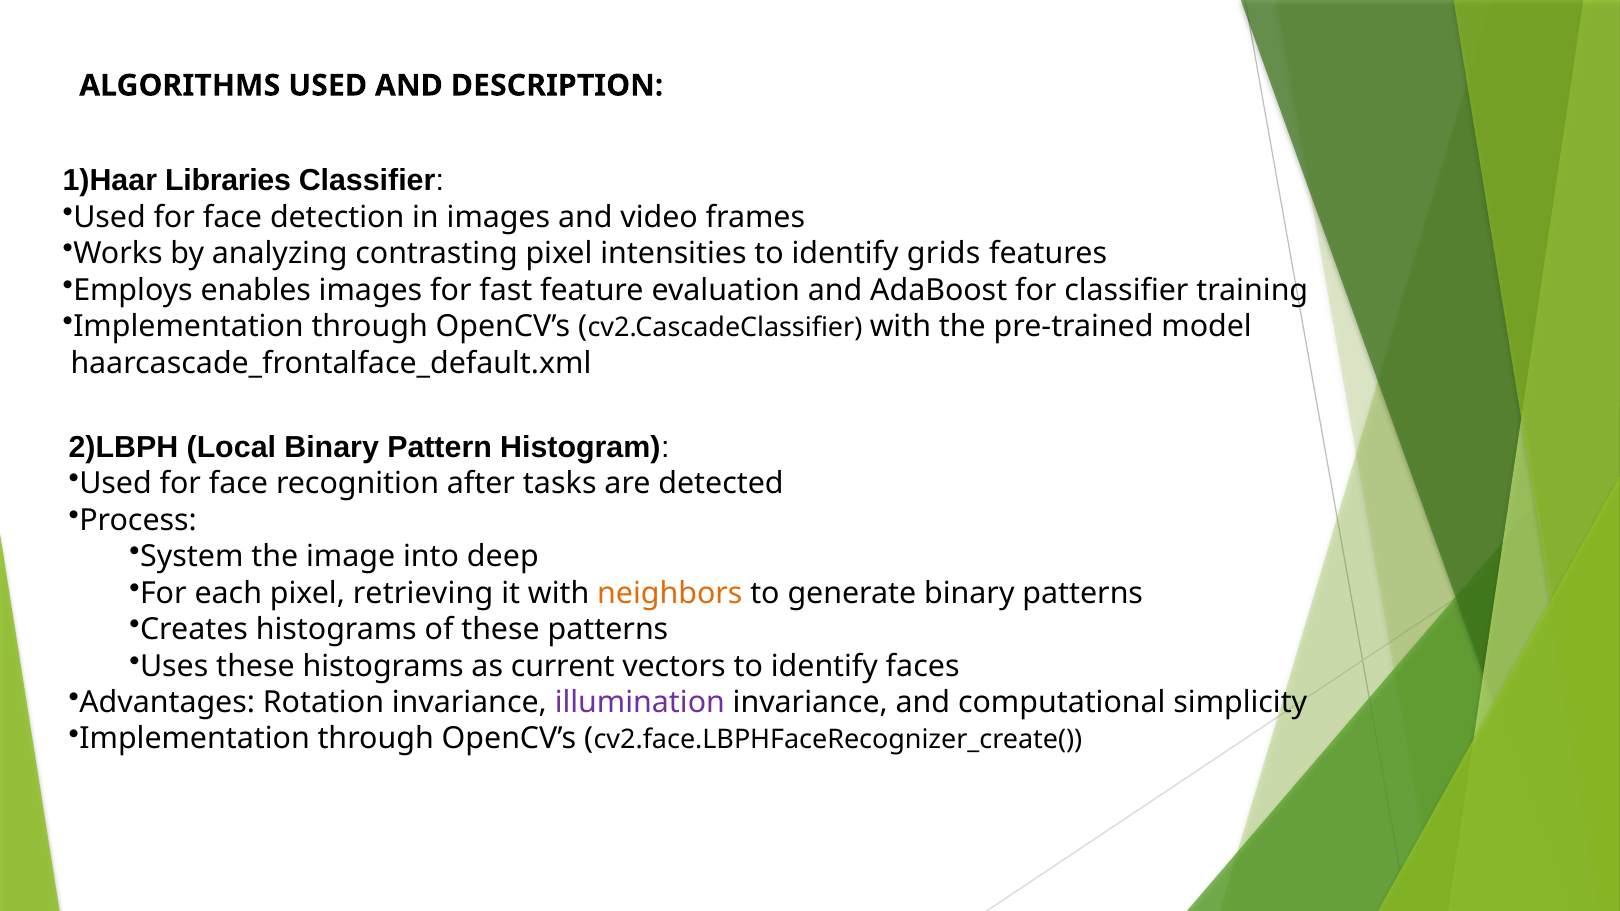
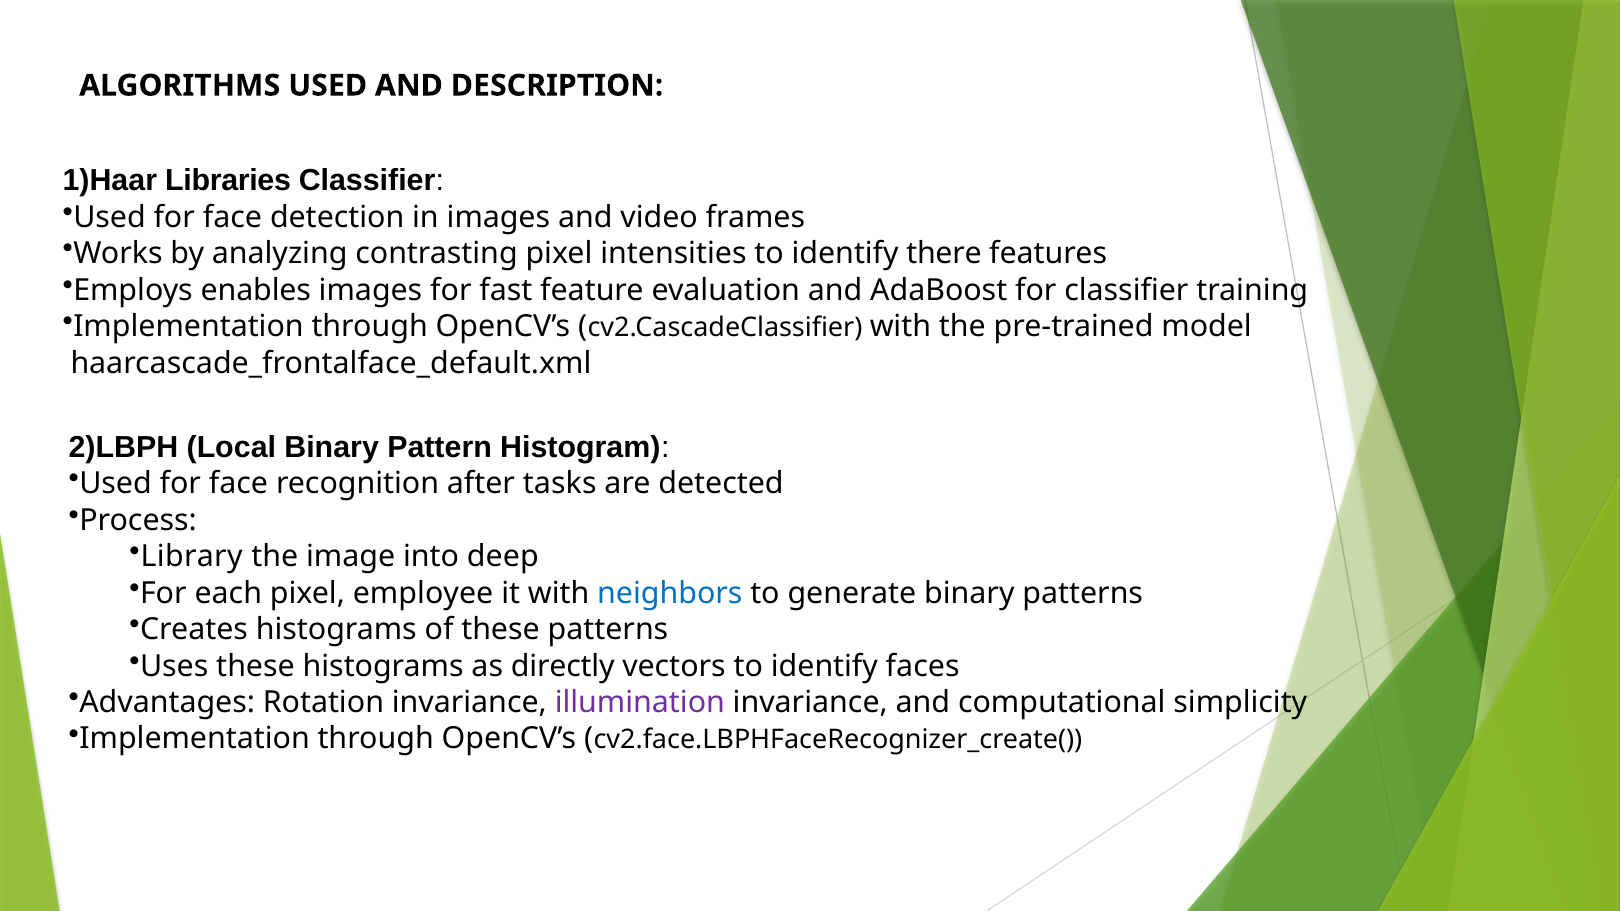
grids: grids -> there
System: System -> Library
retrieving: retrieving -> employee
neighbors colour: orange -> blue
current: current -> directly
